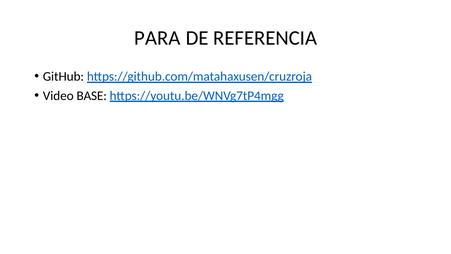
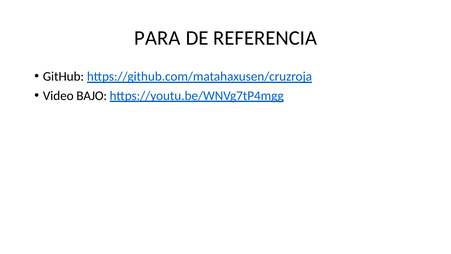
BASE: BASE -> BAJO
